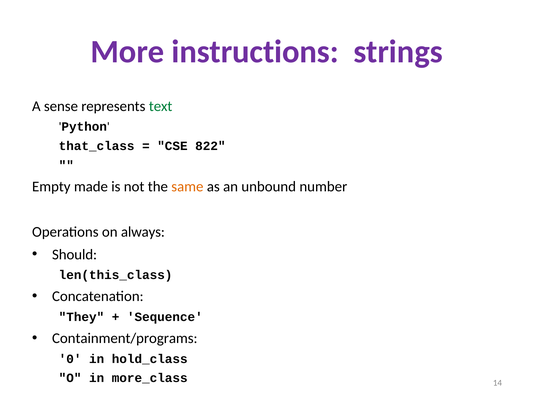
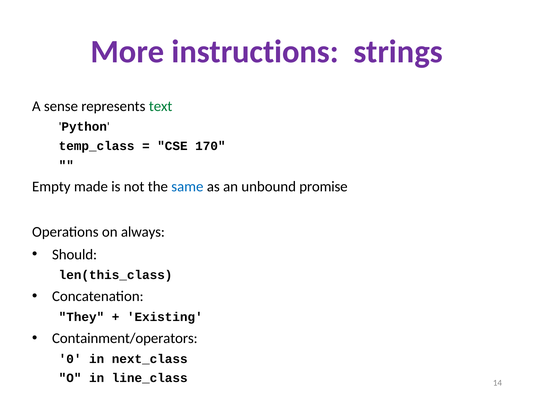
that_class: that_class -> temp_class
822: 822 -> 170
same colour: orange -> blue
number: number -> promise
Sequence: Sequence -> Existing
Containment/programs: Containment/programs -> Containment/operators
hold_class: hold_class -> next_class
more_class: more_class -> line_class
